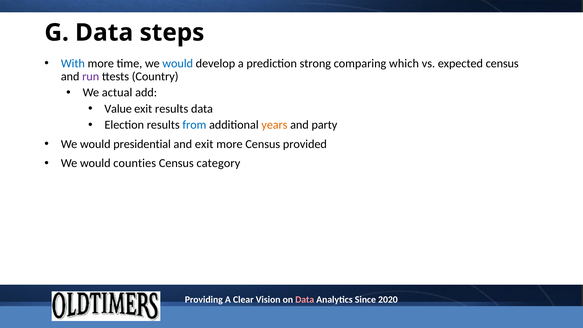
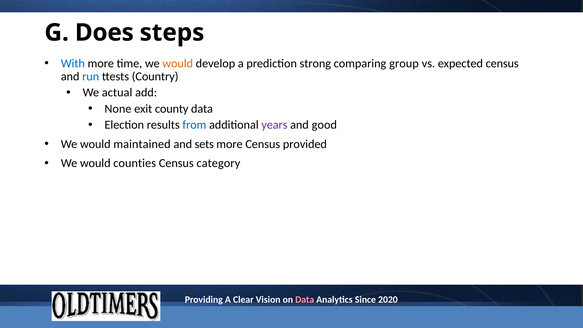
G Data: Data -> Does
would at (178, 63) colour: blue -> orange
which: which -> group
run colour: purple -> blue
Value: Value -> None
exit results: results -> county
years colour: orange -> purple
party: party -> good
presidential: presidential -> maintained
and exit: exit -> sets
